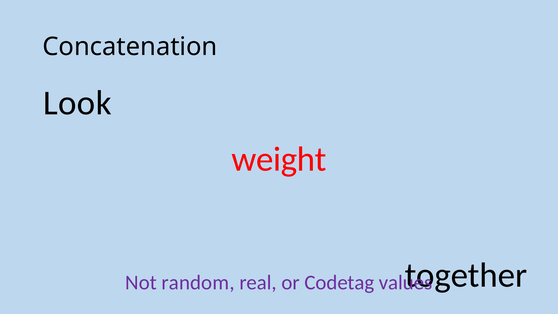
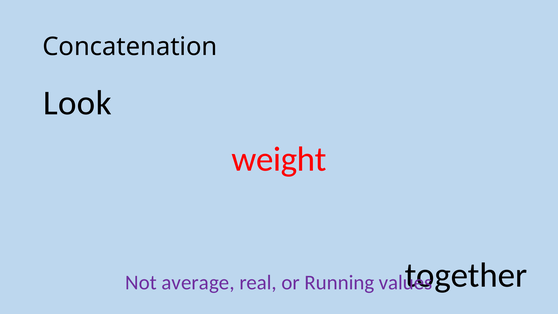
random: random -> average
Codetag: Codetag -> Running
